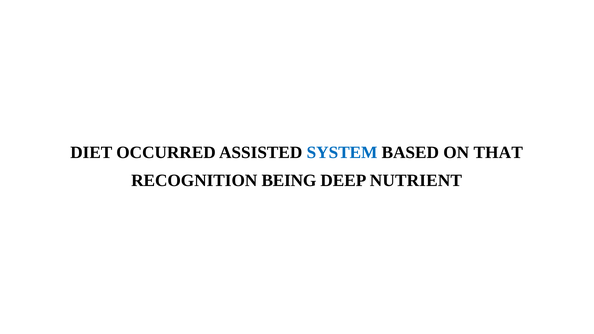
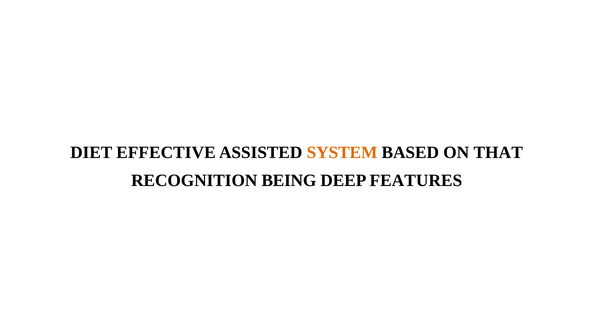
OCCURRED: OCCURRED -> EFFECTIVE
SYSTEM colour: blue -> orange
NUTRIENT: NUTRIENT -> FEATURES
